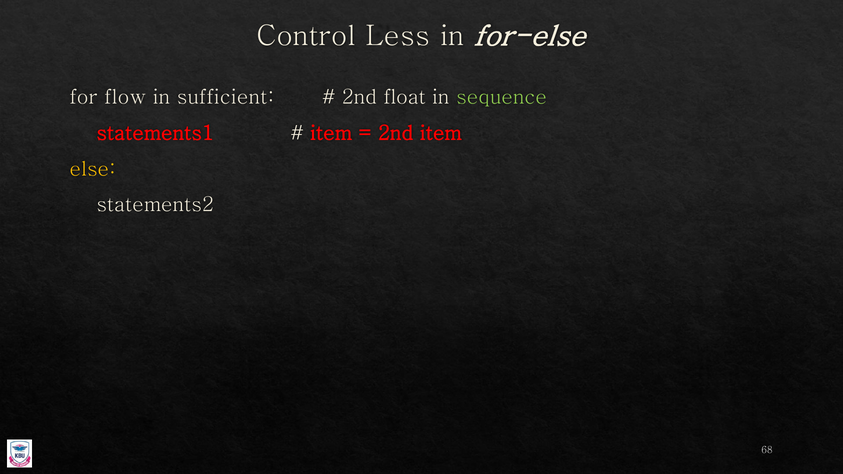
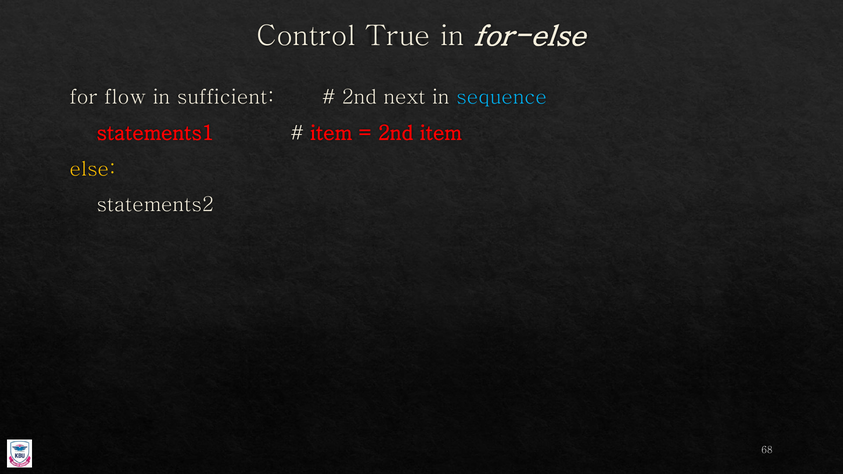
Less: Less -> True
float: float -> next
sequence colour: light green -> light blue
